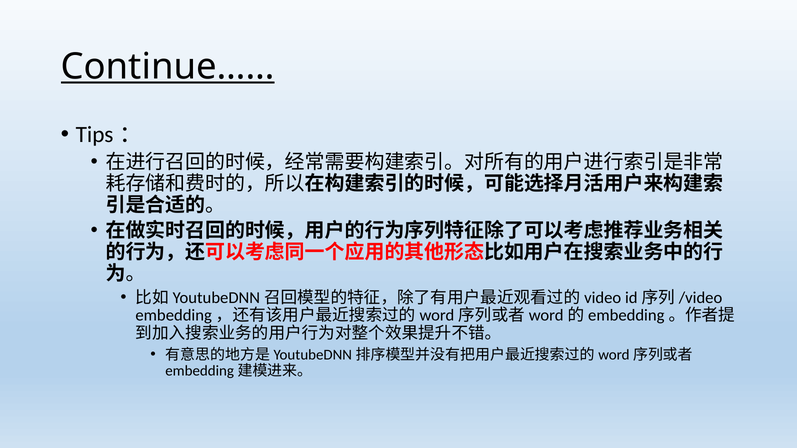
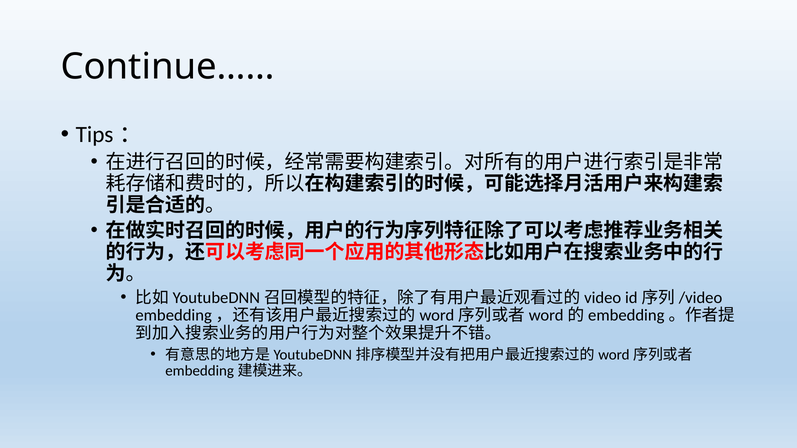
Continue…… underline: present -> none
